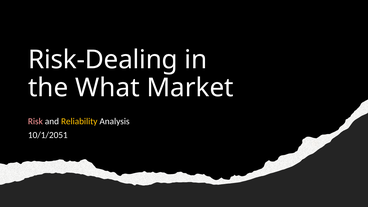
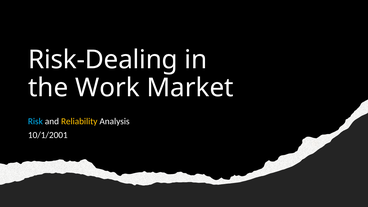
What: What -> Work
Risk colour: pink -> light blue
10/1/2051: 10/1/2051 -> 10/1/2001
